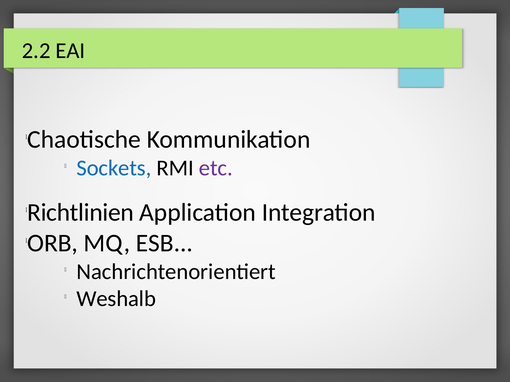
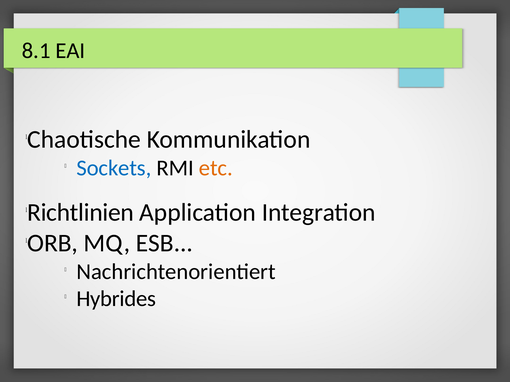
2.2: 2.2 -> 8.1
etc colour: purple -> orange
Weshalb: Weshalb -> Hybrides
